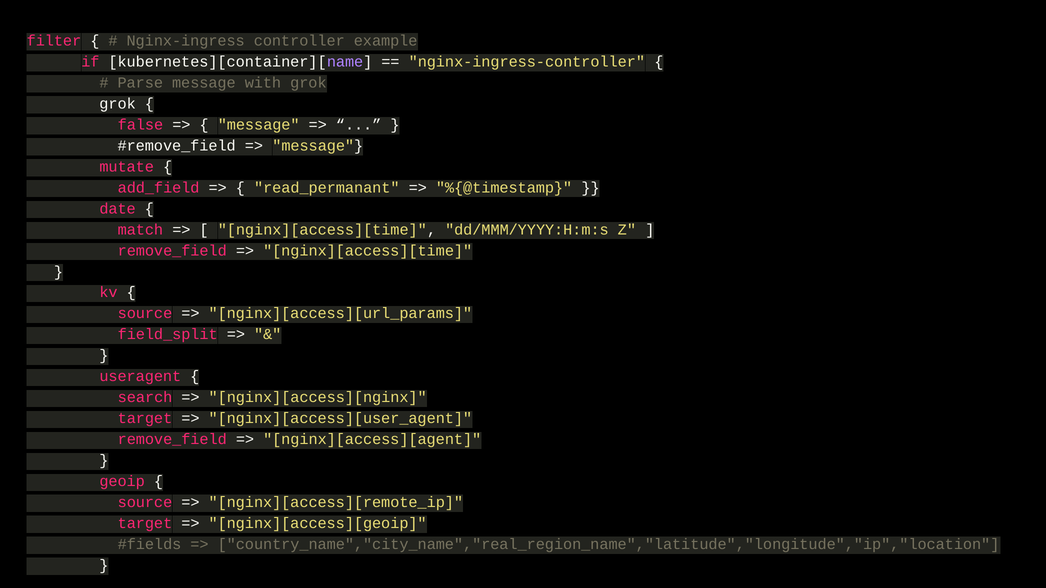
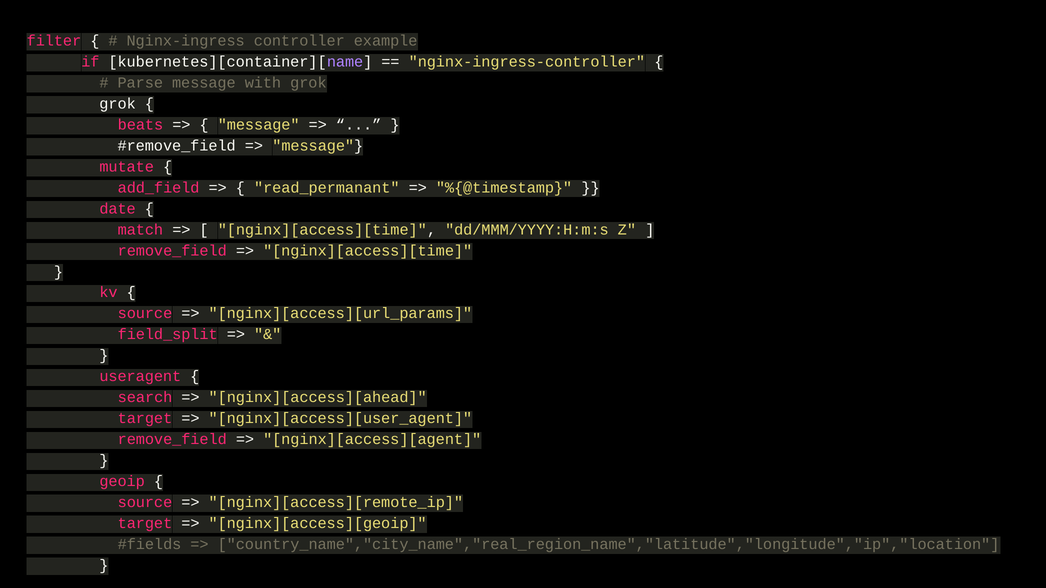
false: false -> beats
nginx][access][nginx: nginx][access][nginx -> nginx][access][ahead
